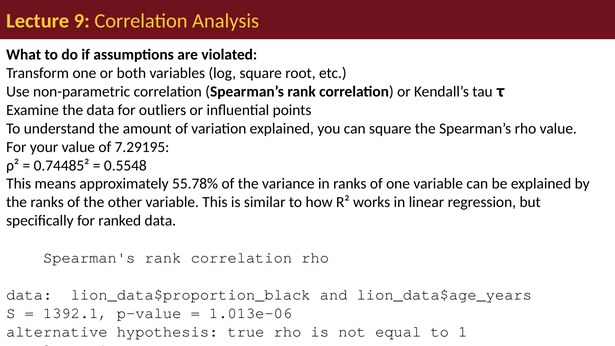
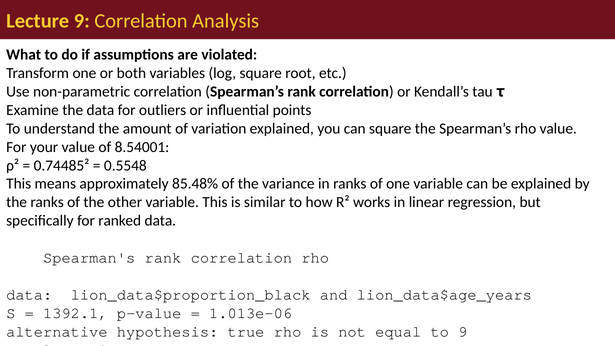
7.29195: 7.29195 -> 8.54001
55.78%: 55.78% -> 85.48%
to 1: 1 -> 9
